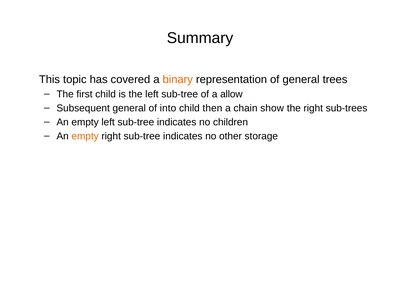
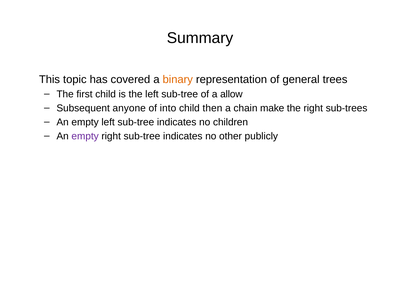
Subsequent general: general -> anyone
show: show -> make
empty at (85, 136) colour: orange -> purple
storage: storage -> publicly
